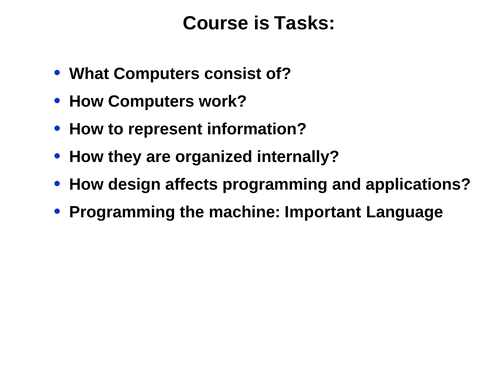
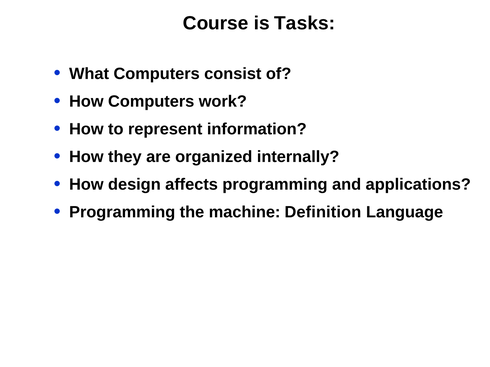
Important: Important -> Definition
